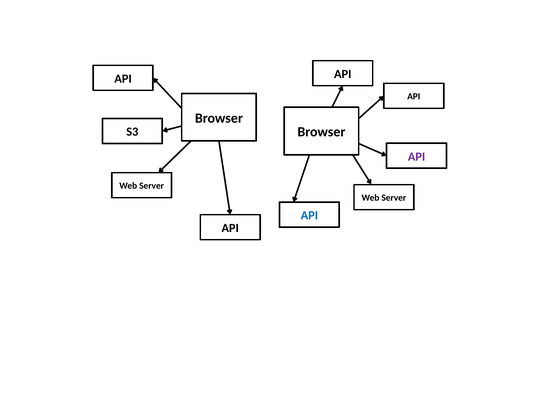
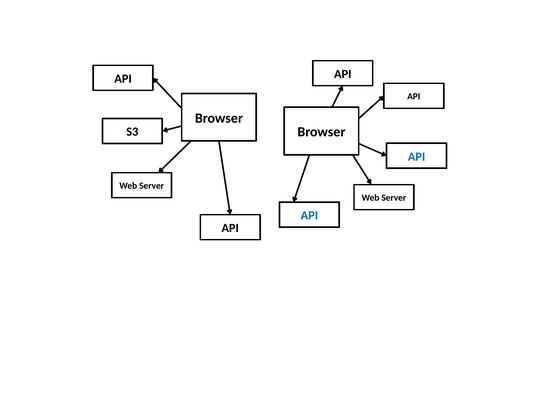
API at (417, 156) colour: purple -> blue
